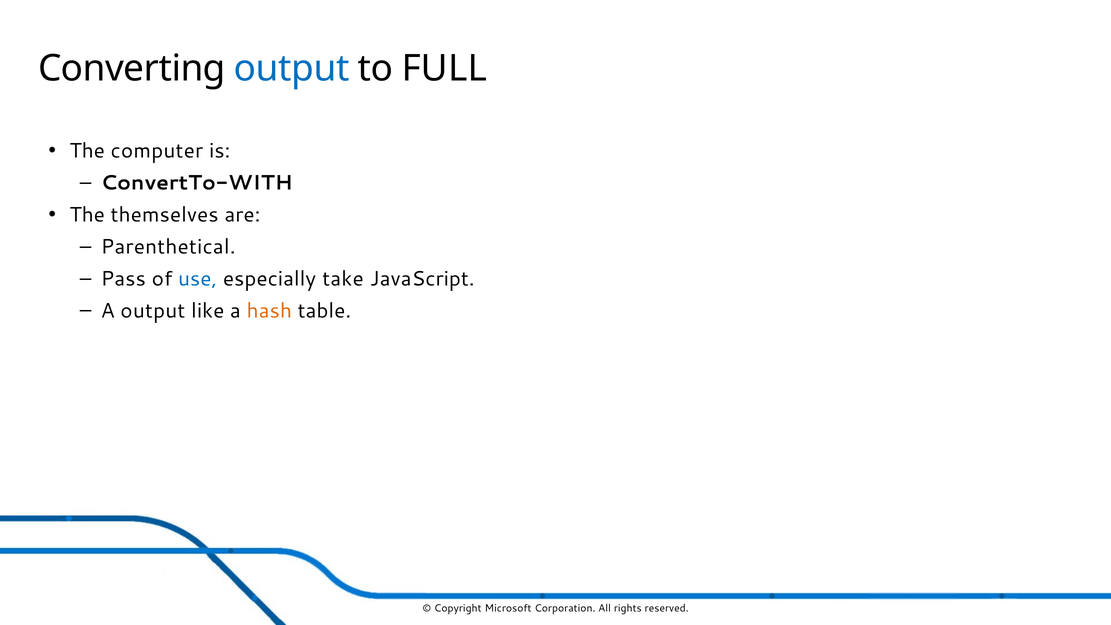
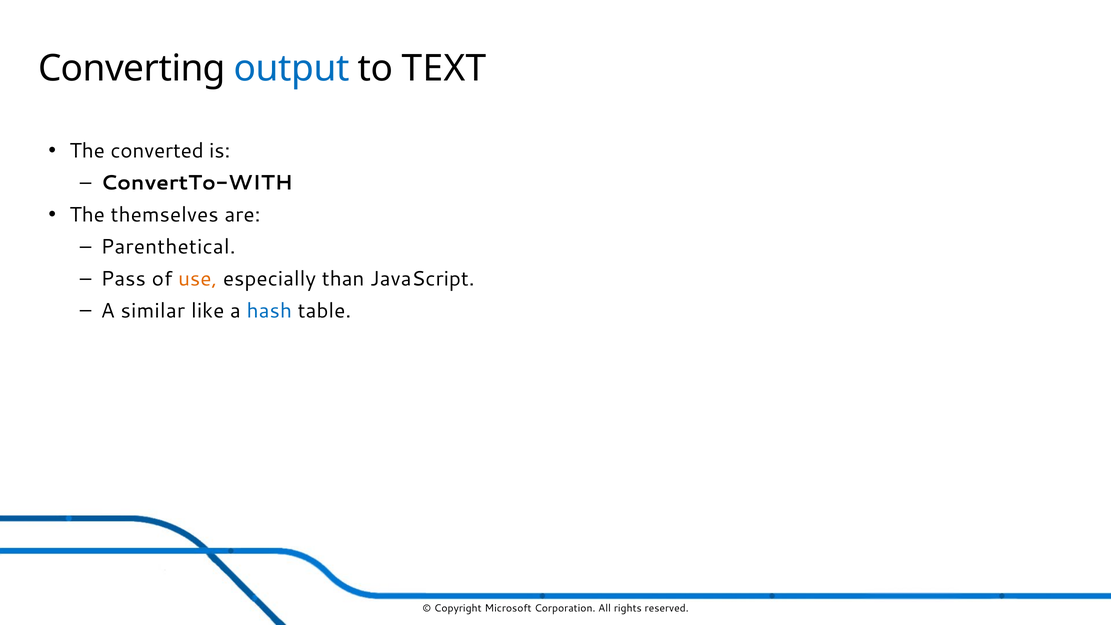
FULL: FULL -> TEXT
computer: computer -> converted
use colour: blue -> orange
take: take -> than
A output: output -> similar
hash colour: orange -> blue
